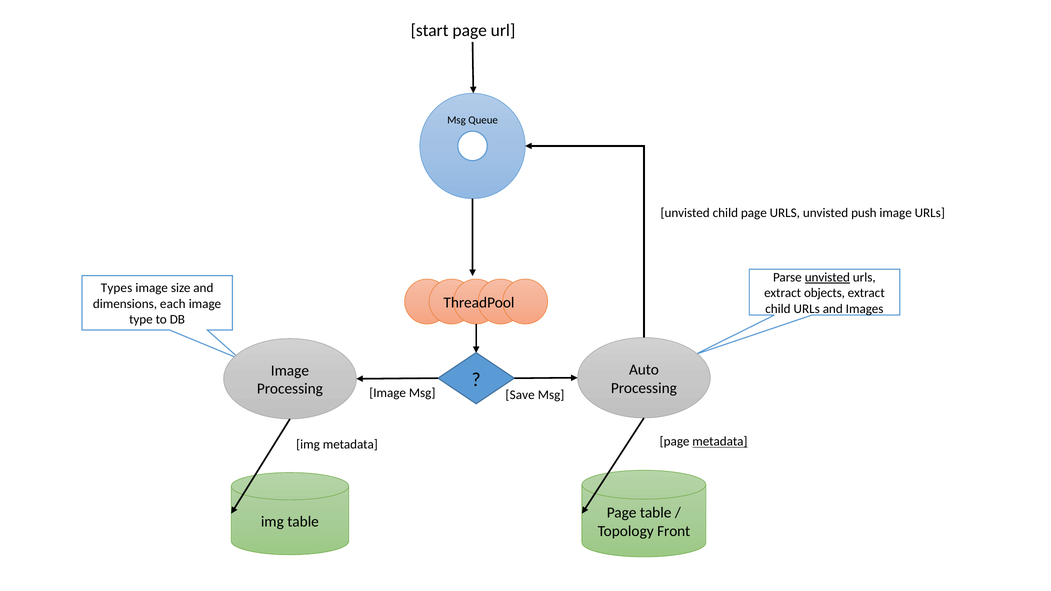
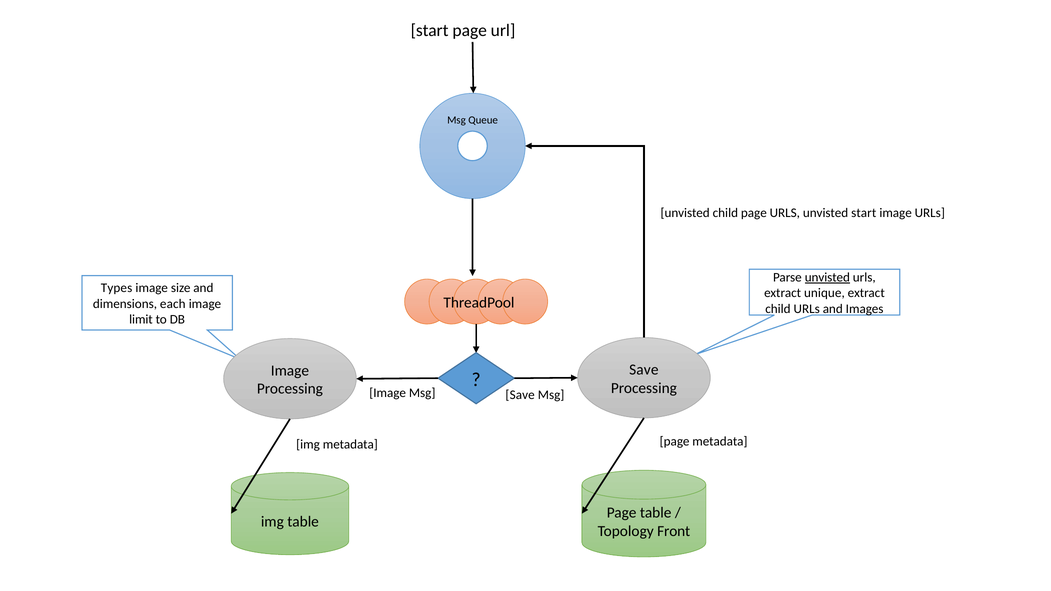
unvisted push: push -> start
objects: objects -> unique
type: type -> limit
Auto at (644, 370): Auto -> Save
metadata at (720, 442) underline: present -> none
